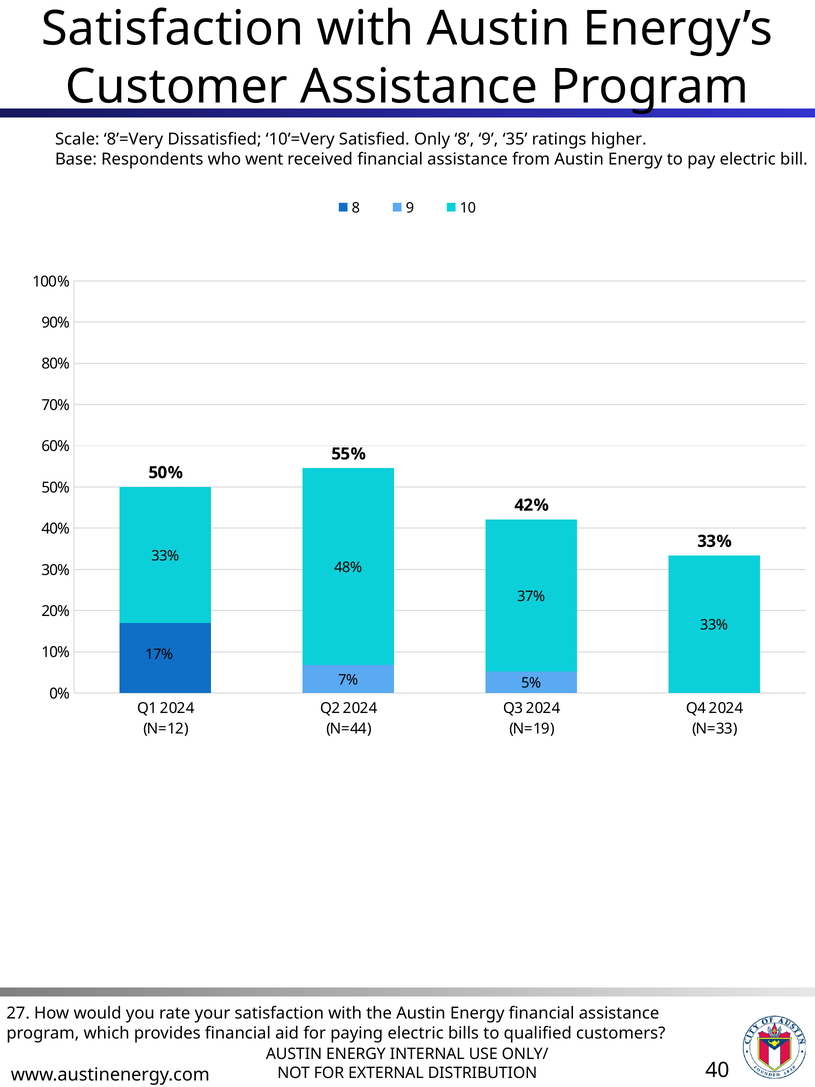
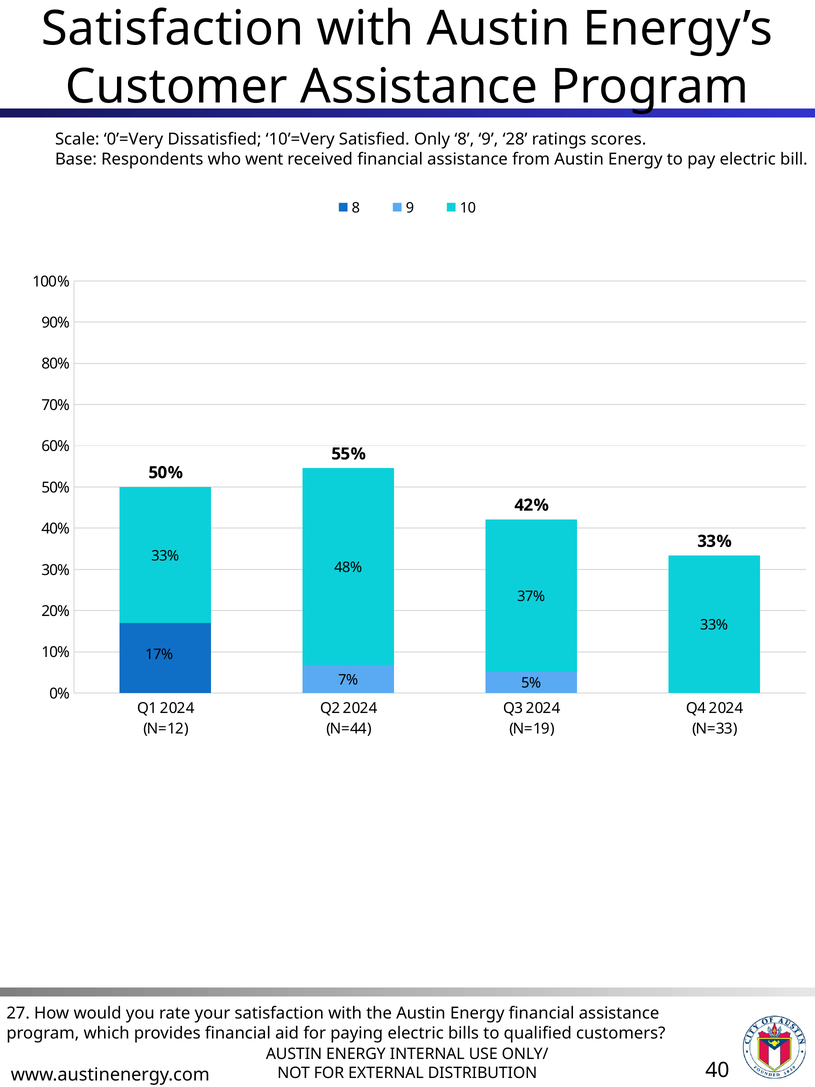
8’=Very: 8’=Very -> 0’=Very
35: 35 -> 28
higher: higher -> scores
